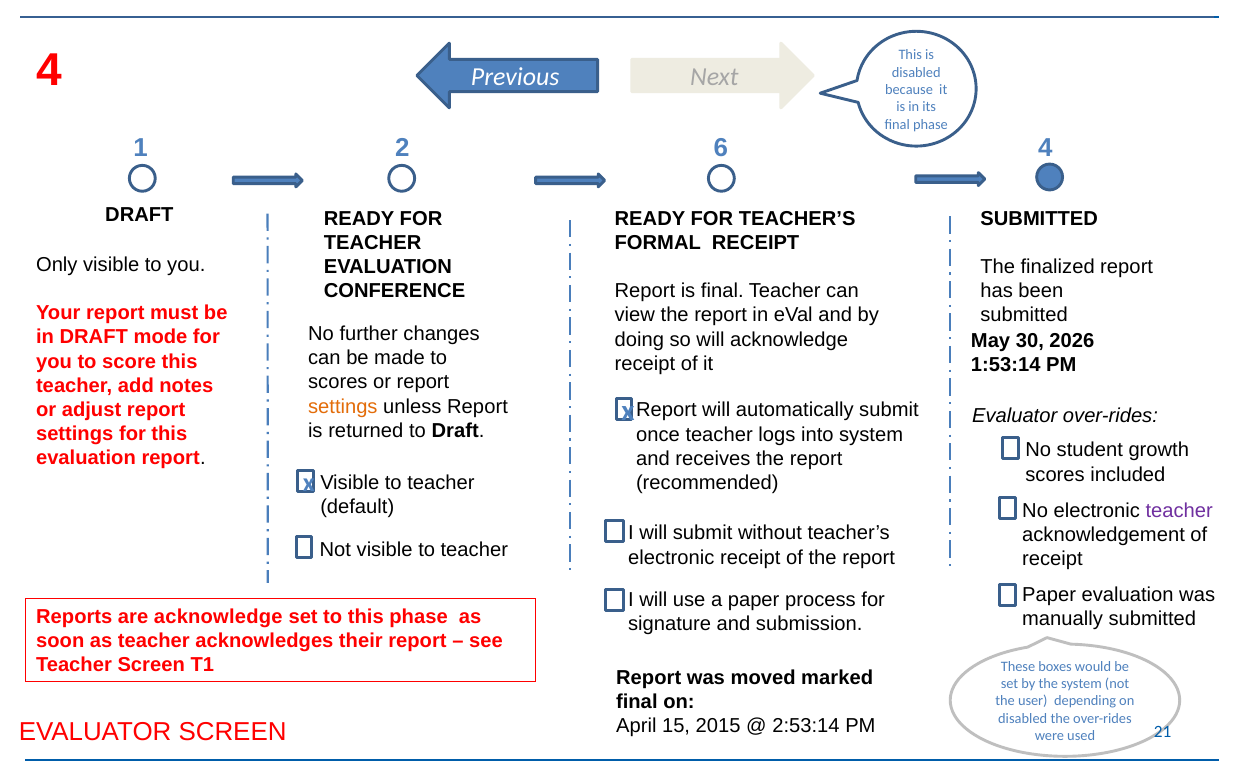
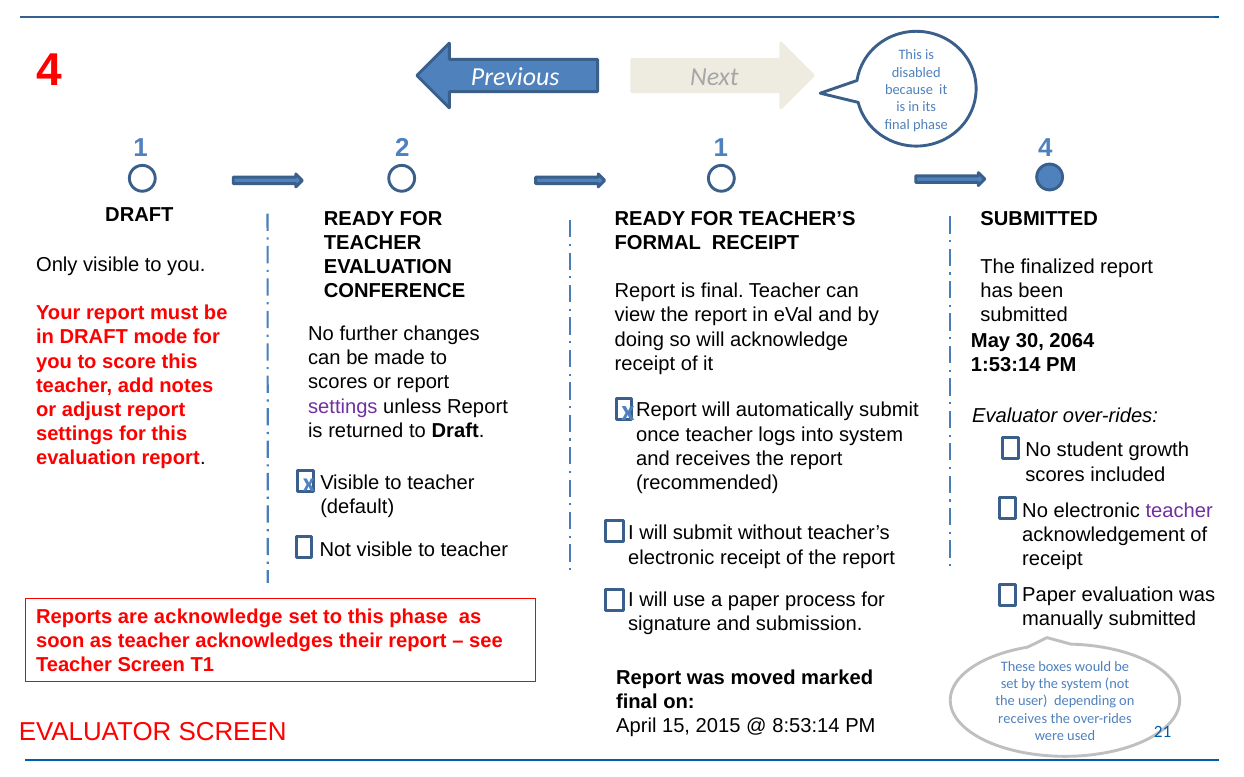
2 6: 6 -> 1
2026: 2026 -> 2064
settings at (343, 407) colour: orange -> purple
disabled at (1023, 719): disabled -> receives
2:53:14: 2:53:14 -> 8:53:14
